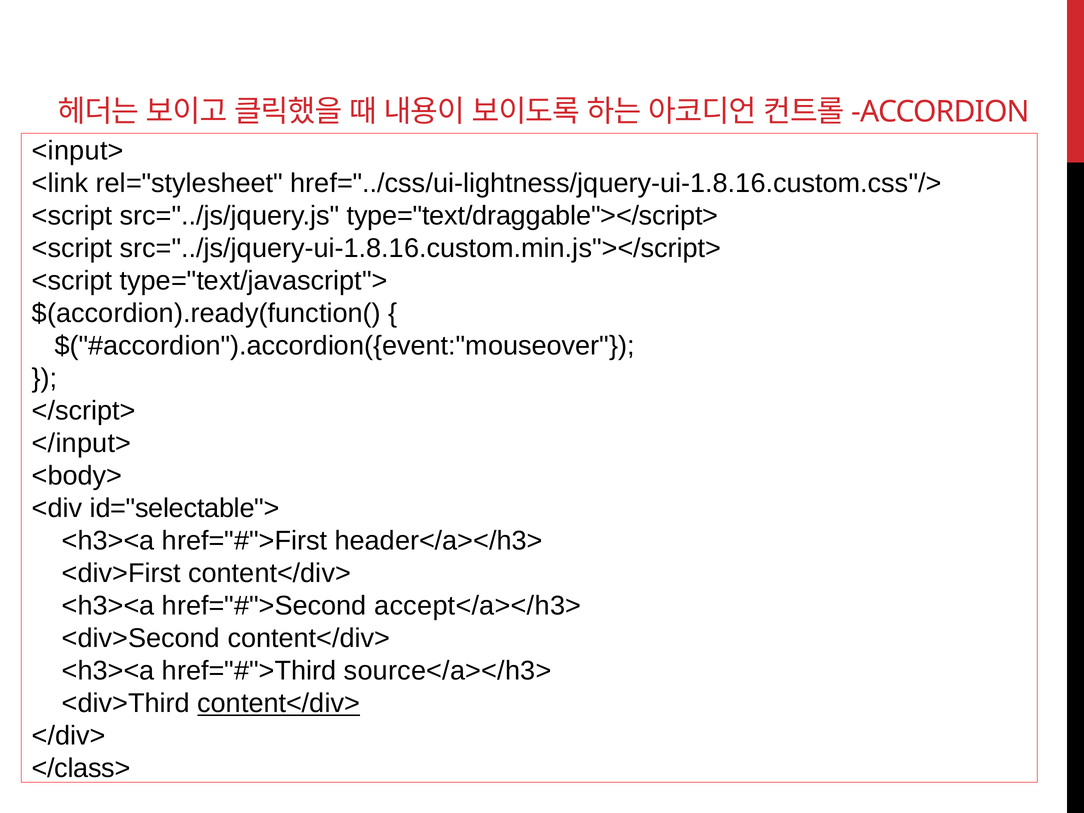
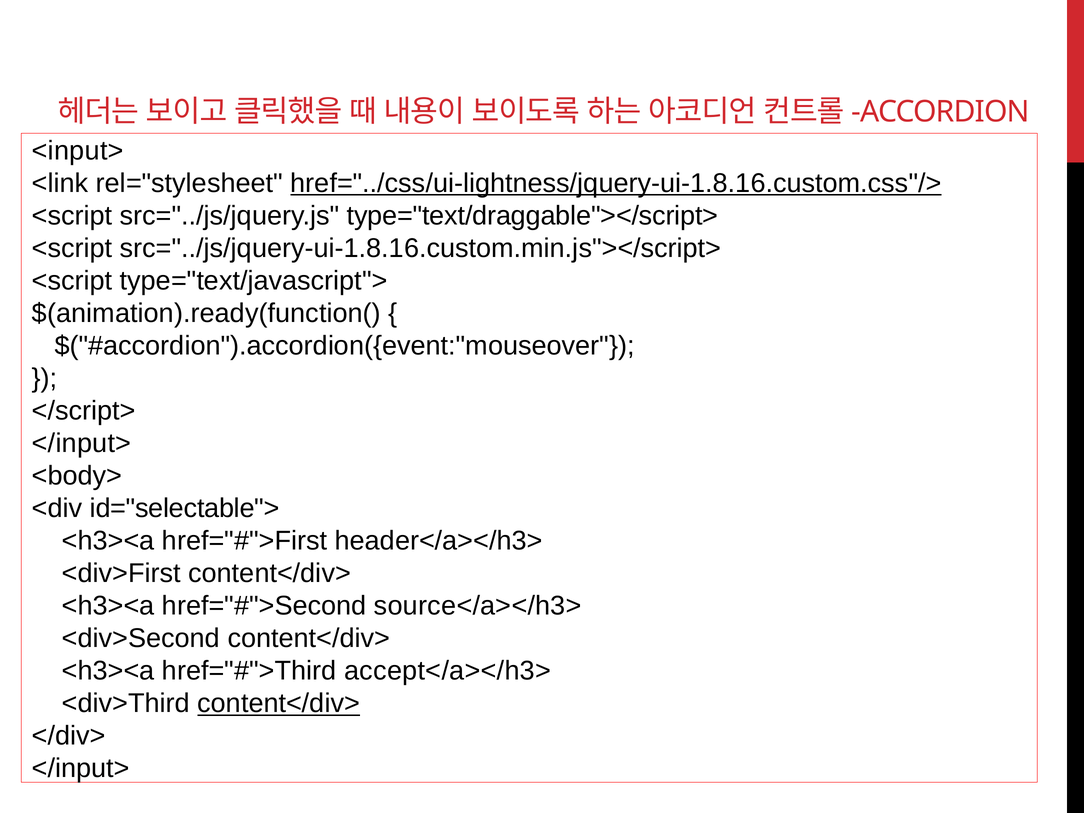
href="../css/ui-lightness/jquery-ui-1.8.16.custom.css"/> underline: none -> present
$(accordion).ready(function(: $(accordion).ready(function( -> $(animation).ready(function(
accept</a></h3>: accept</a></h3> -> source</a></h3>
source</a></h3>: source</a></h3> -> accept</a></h3>
</class> at (81, 769): </class> -> </input>
